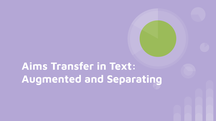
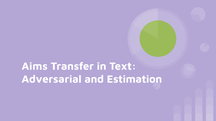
Augmented: Augmented -> Adversarial
Separating: Separating -> Estimation
